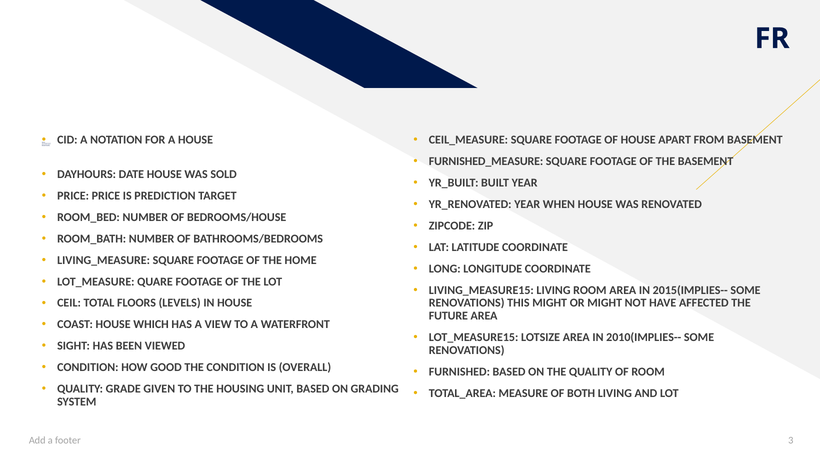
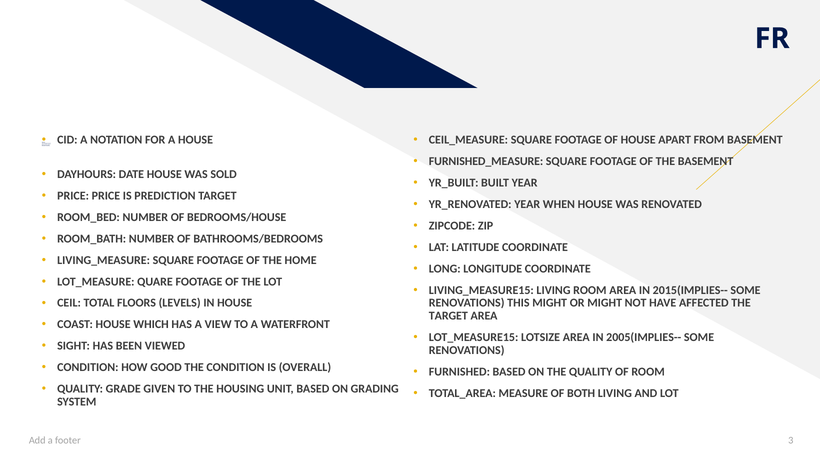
FUTURE at (448, 316): FUTURE -> TARGET
2010(IMPLIES--: 2010(IMPLIES-- -> 2005(IMPLIES--
